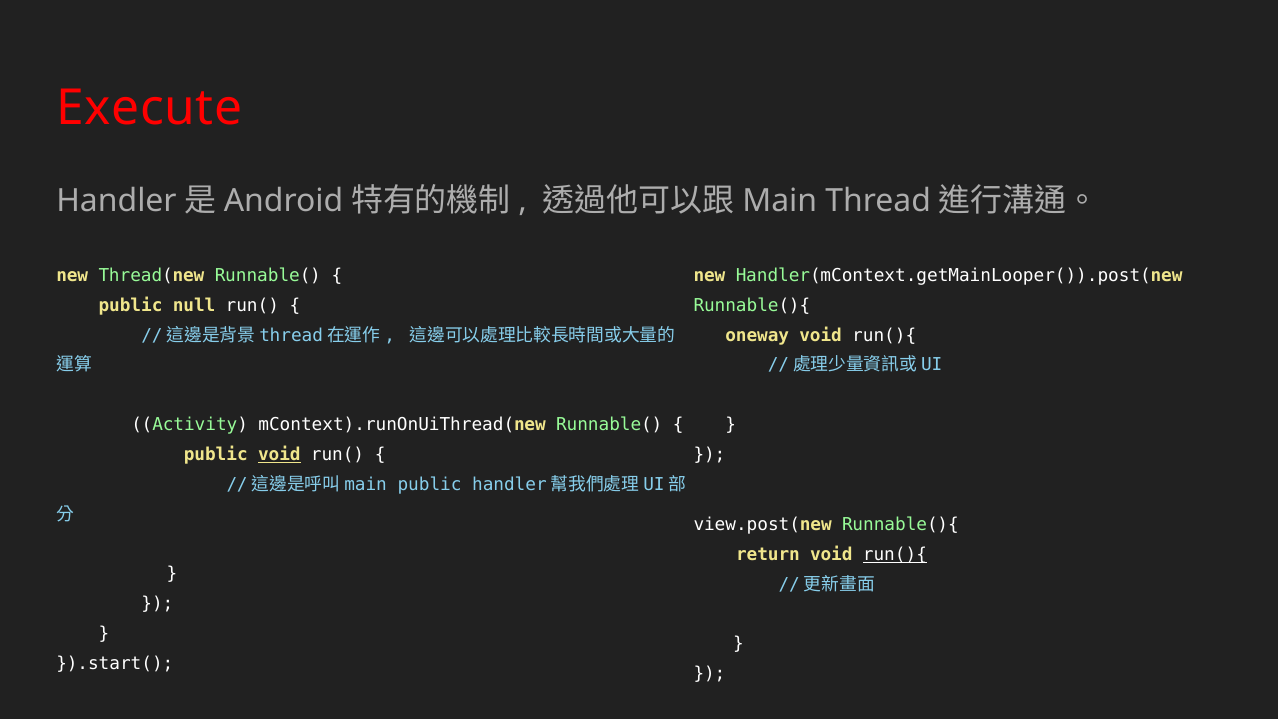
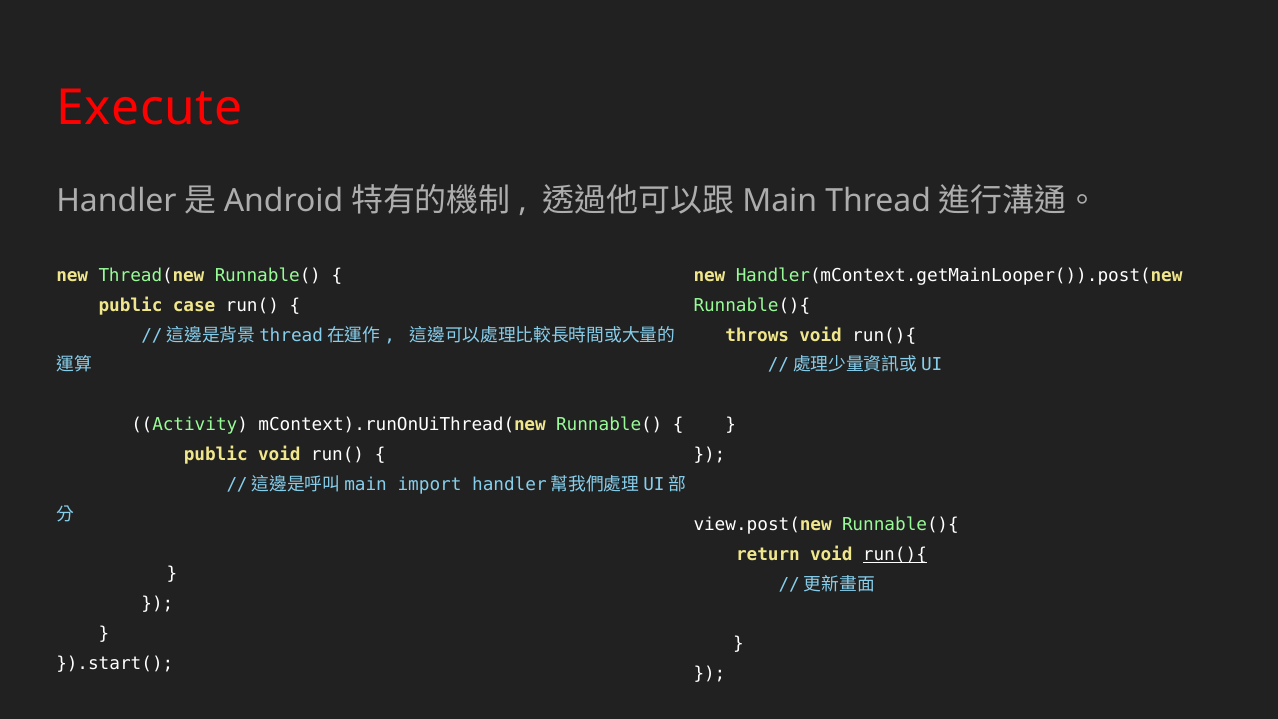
null: null -> case
oneway: oneway -> throws
void at (279, 455) underline: present -> none
public at (430, 484): public -> import
